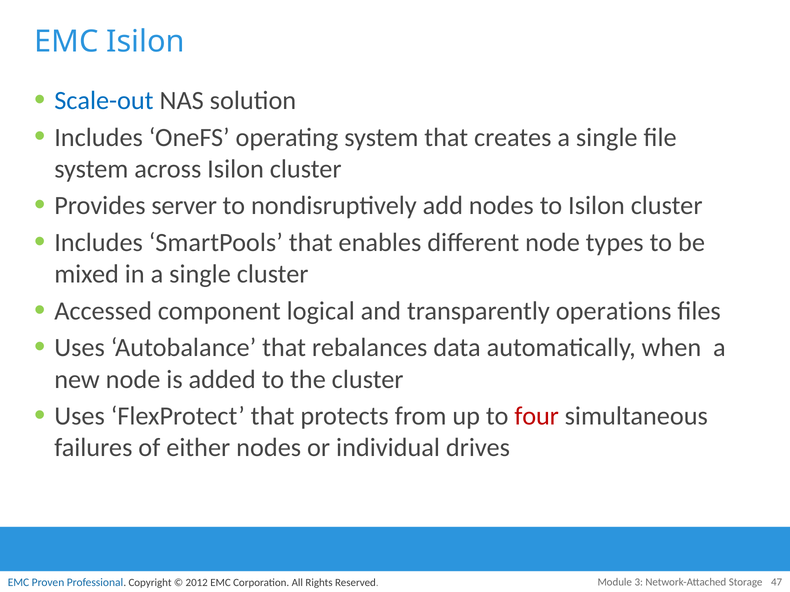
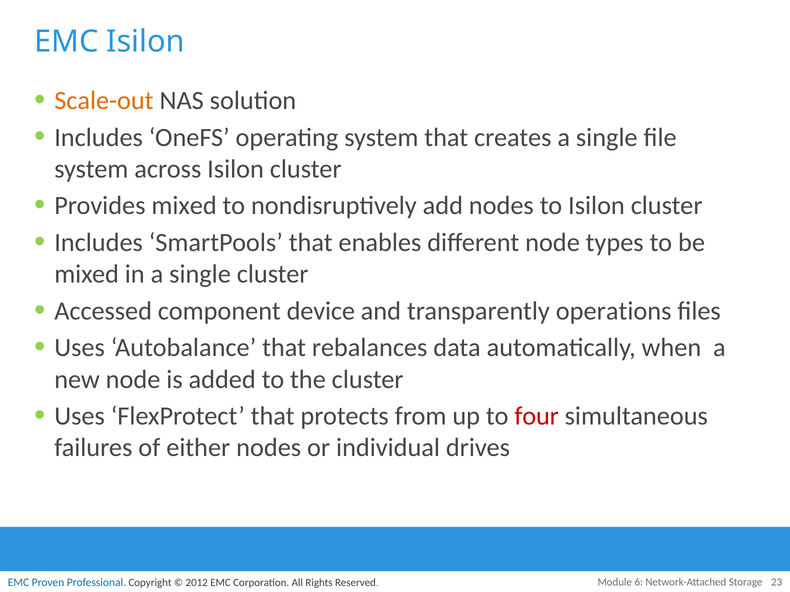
Scale-out colour: blue -> orange
Provides server: server -> mixed
logical: logical -> device
3: 3 -> 6
47: 47 -> 23
